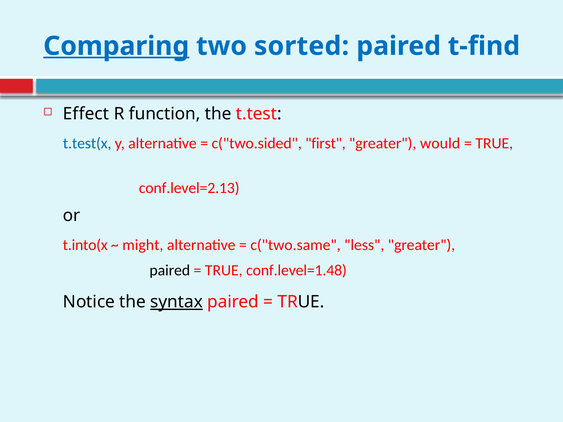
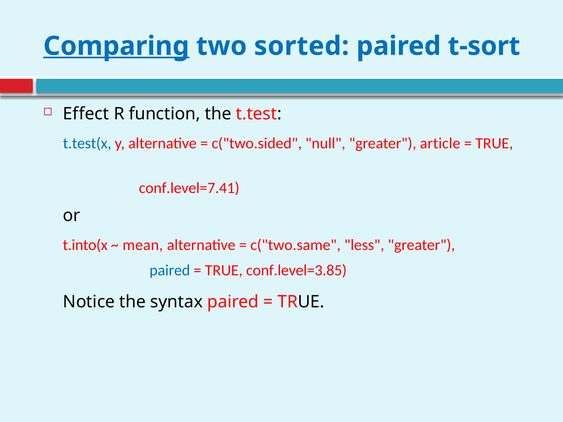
t-find: t-find -> t-sort
first: first -> null
would: would -> article
conf.level=2.13: conf.level=2.13 -> conf.level=7.41
might: might -> mean
paired at (170, 271) colour: black -> blue
conf.level=1.48: conf.level=1.48 -> conf.level=3.85
syntax underline: present -> none
